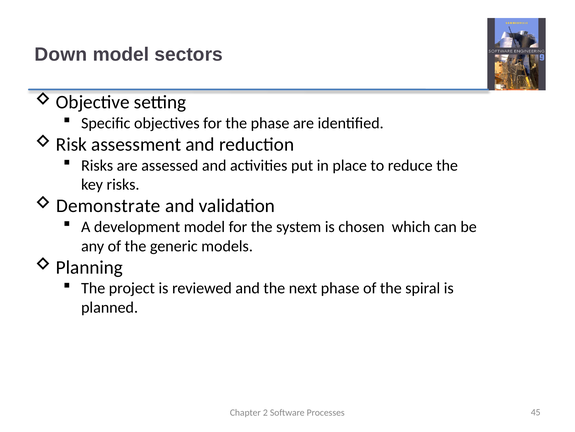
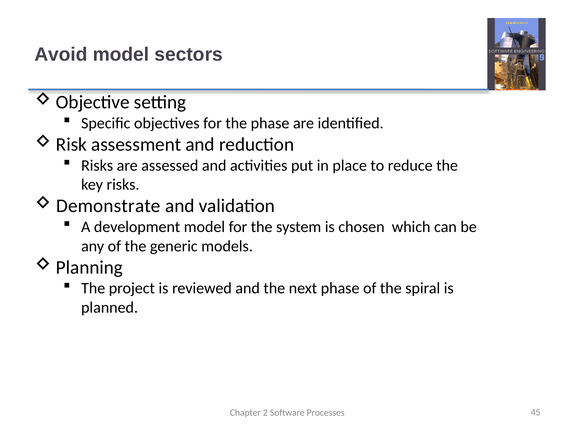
Down: Down -> Avoid
